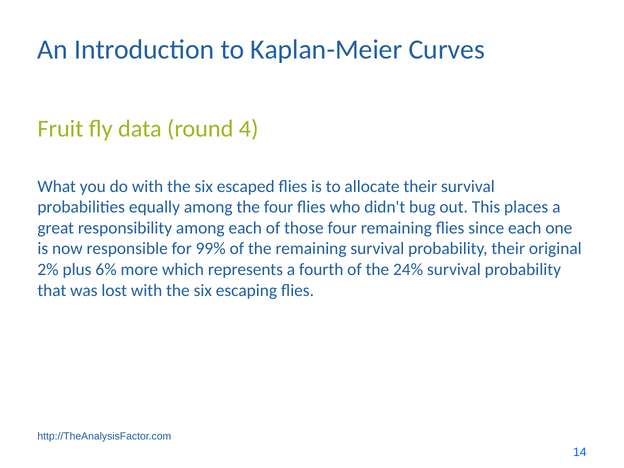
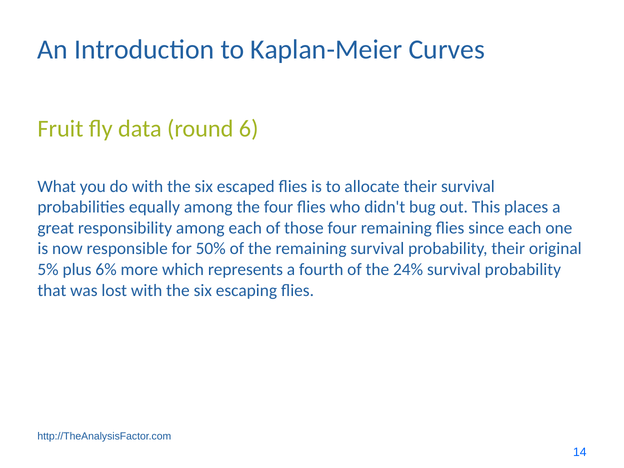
4: 4 -> 6
99%: 99% -> 50%
2%: 2% -> 5%
